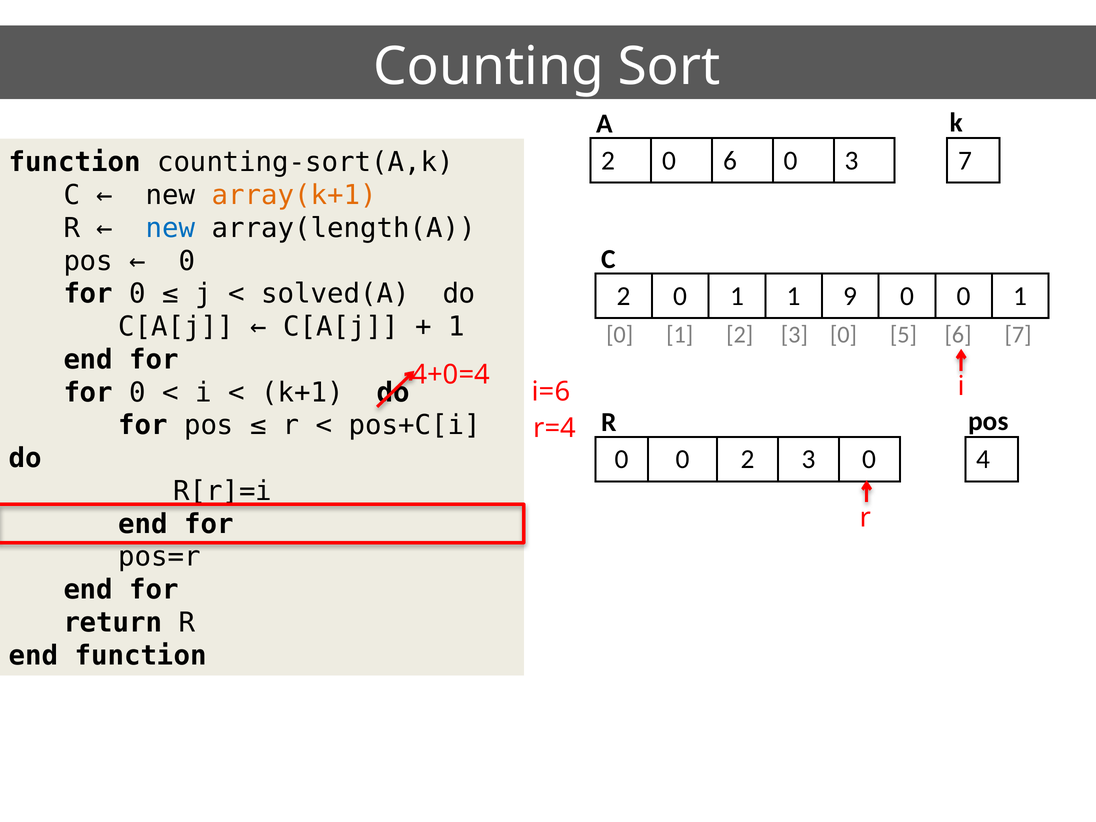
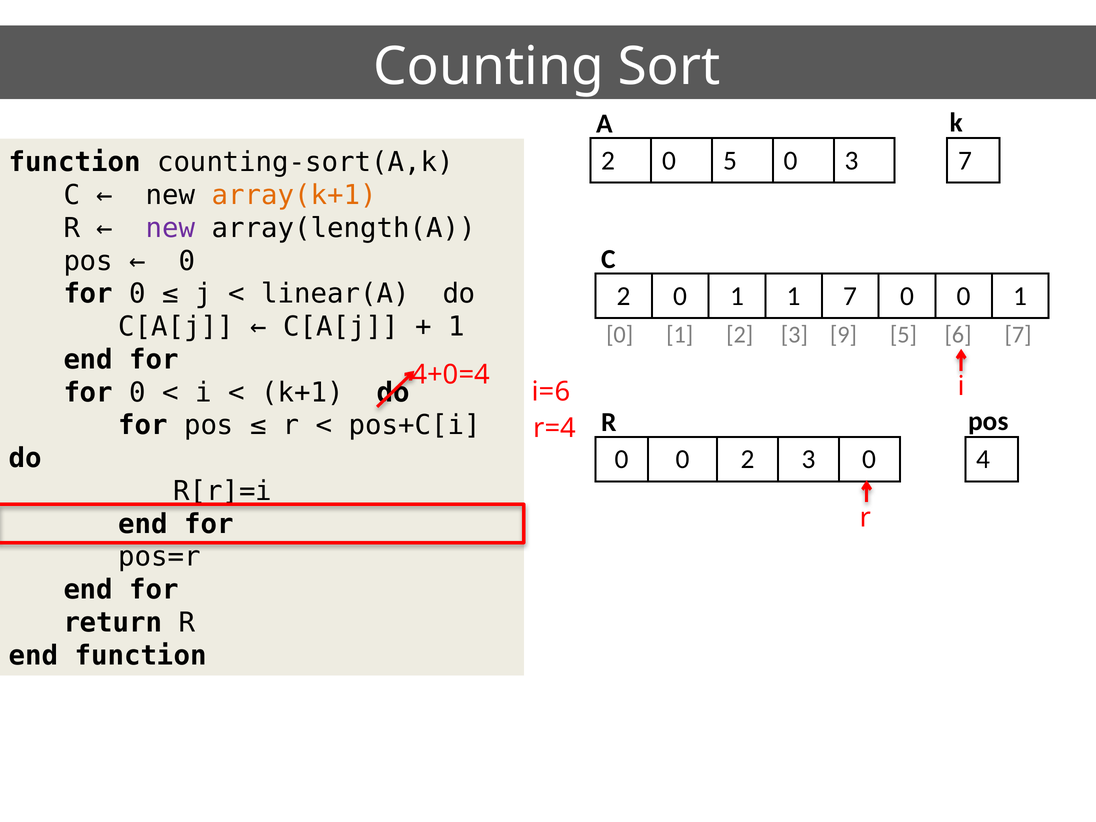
0 6: 6 -> 5
new at (171, 228) colour: blue -> purple
solved(A: solved(A -> linear(A
1 9: 9 -> 7
1 2 3 0: 0 -> 9
